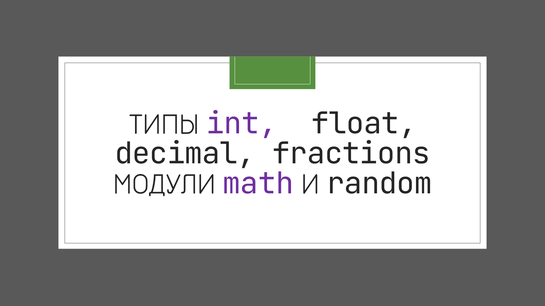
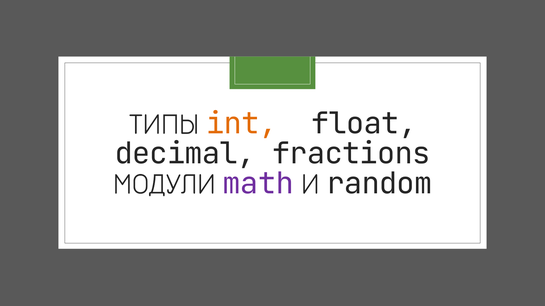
int colour: purple -> orange
